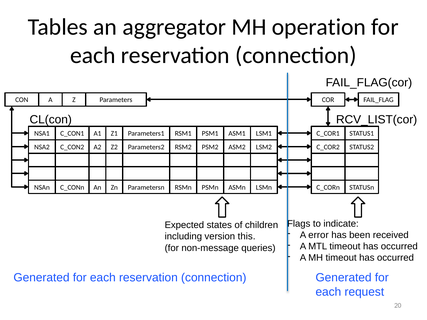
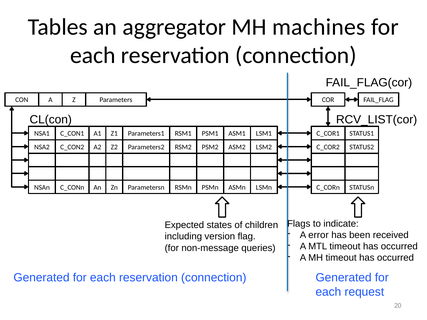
operation: operation -> machines
this: this -> flag
